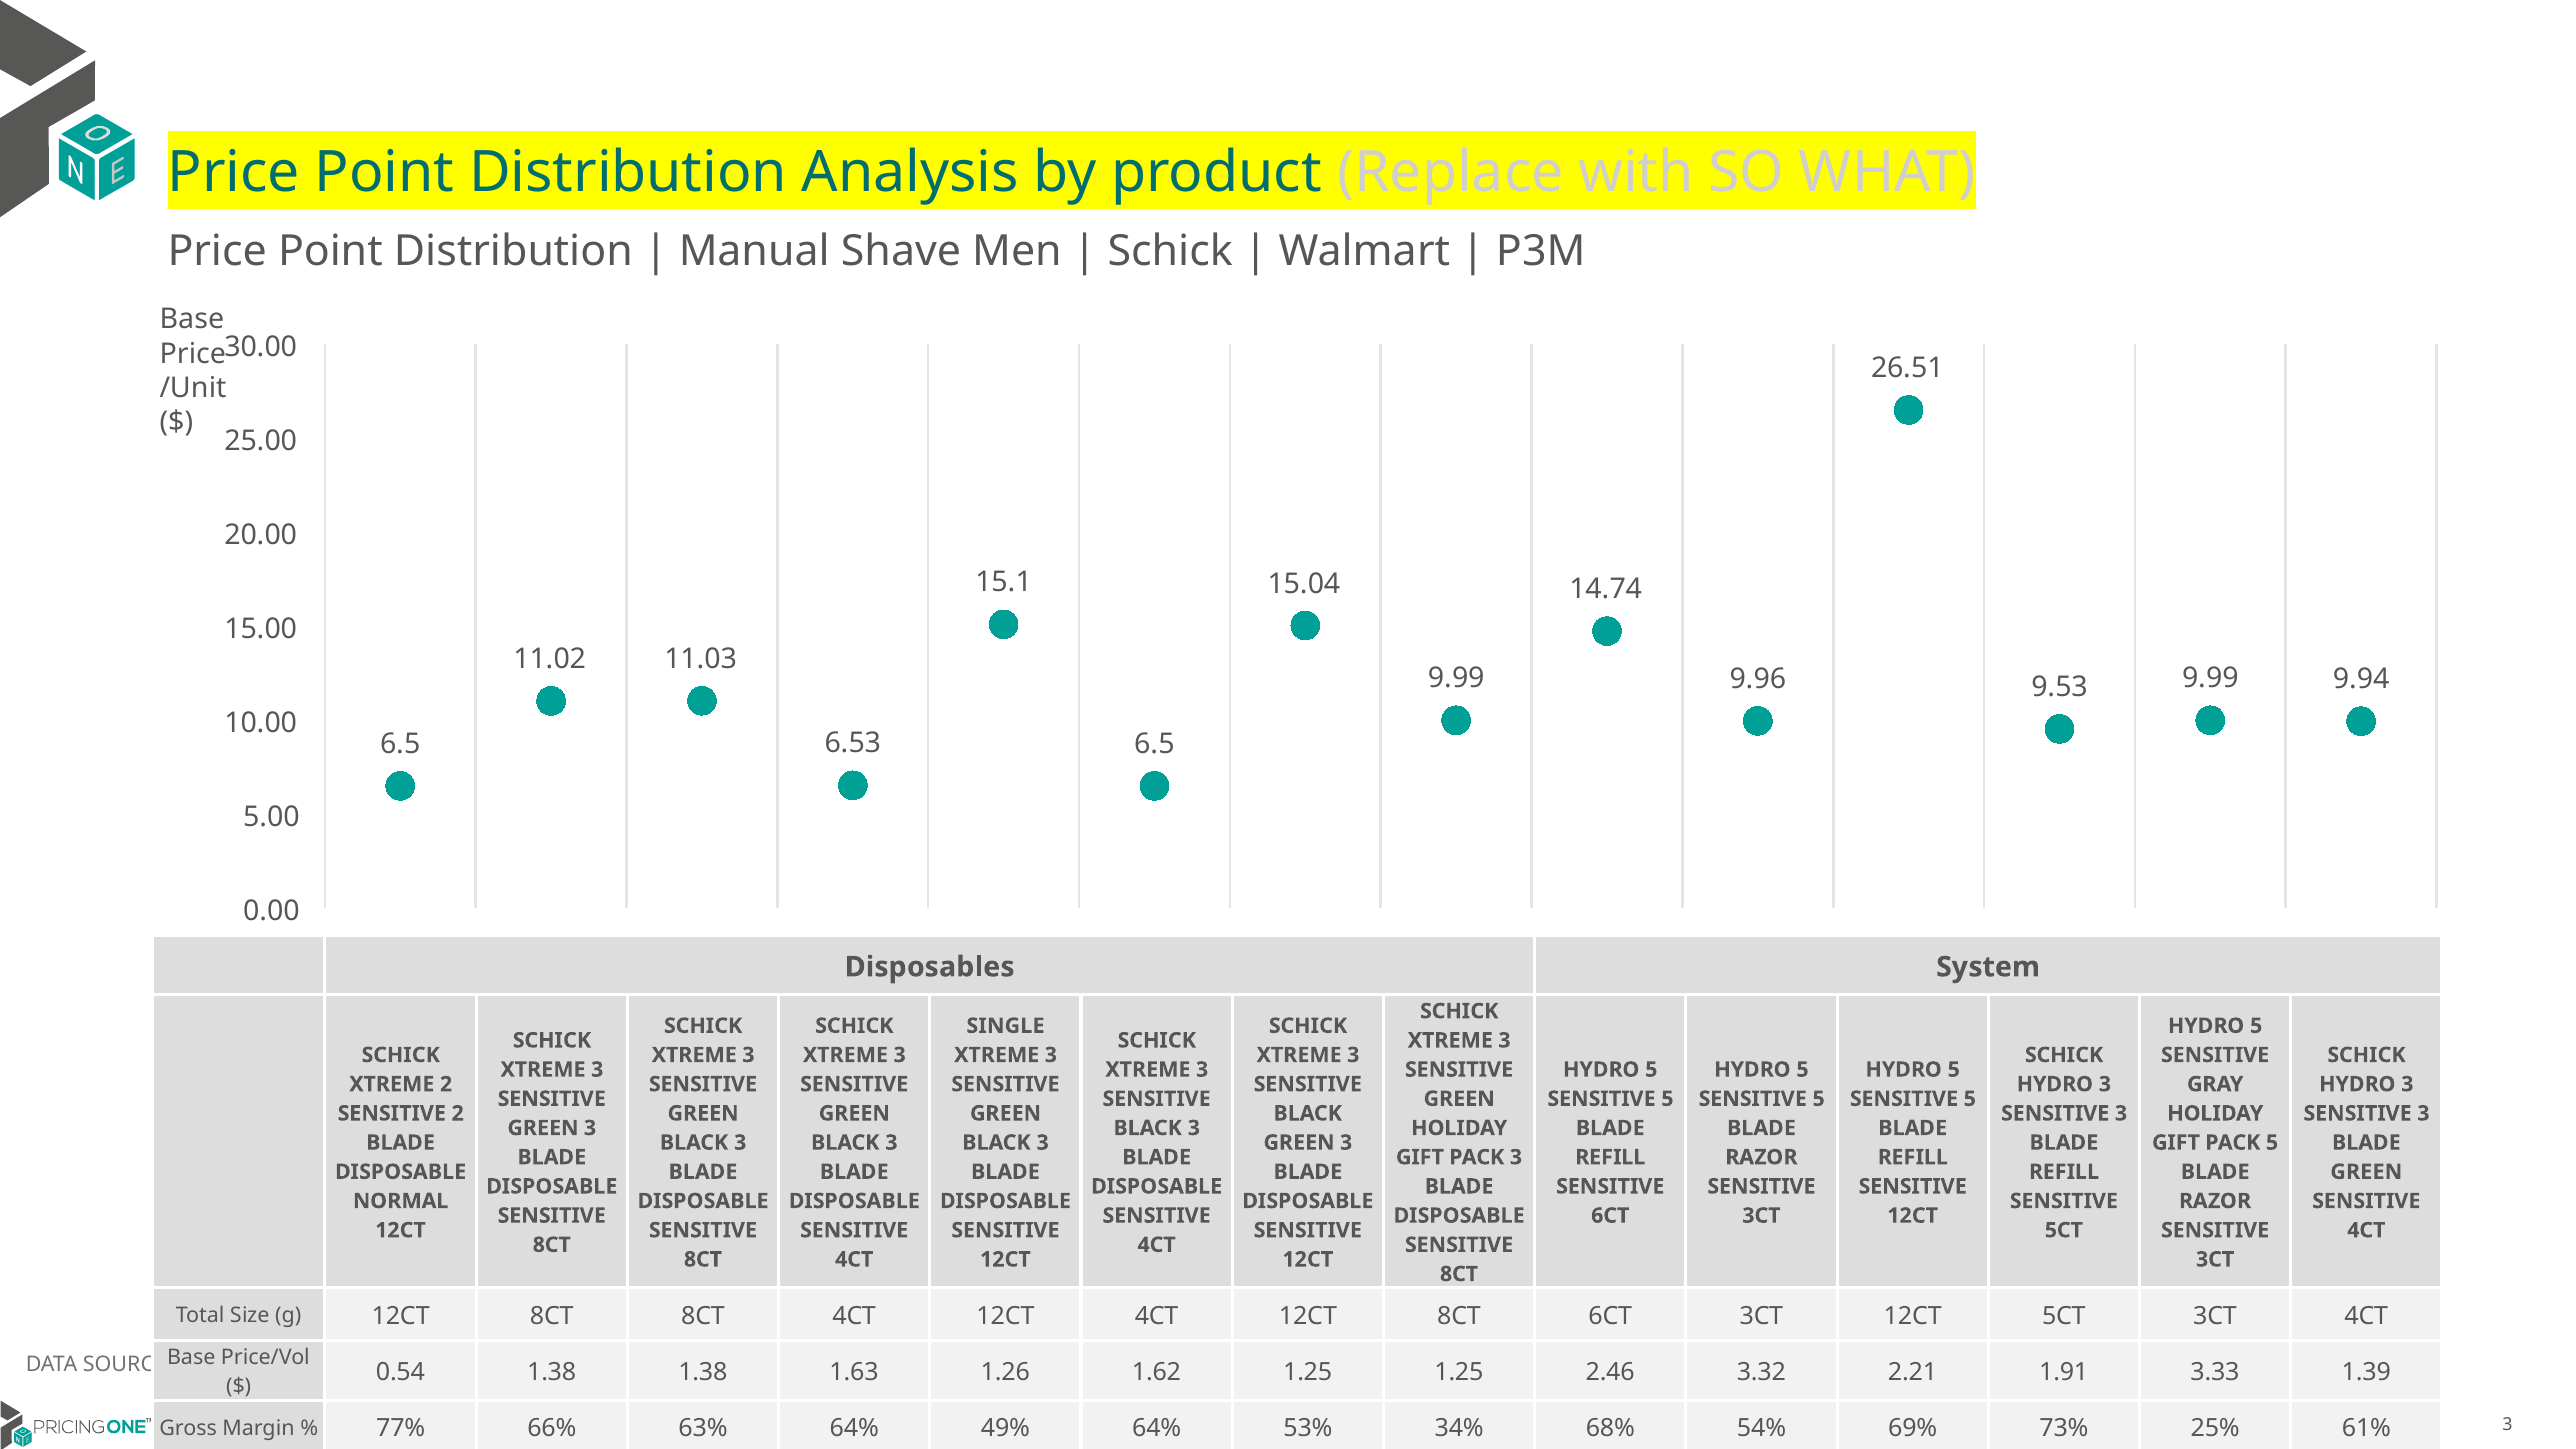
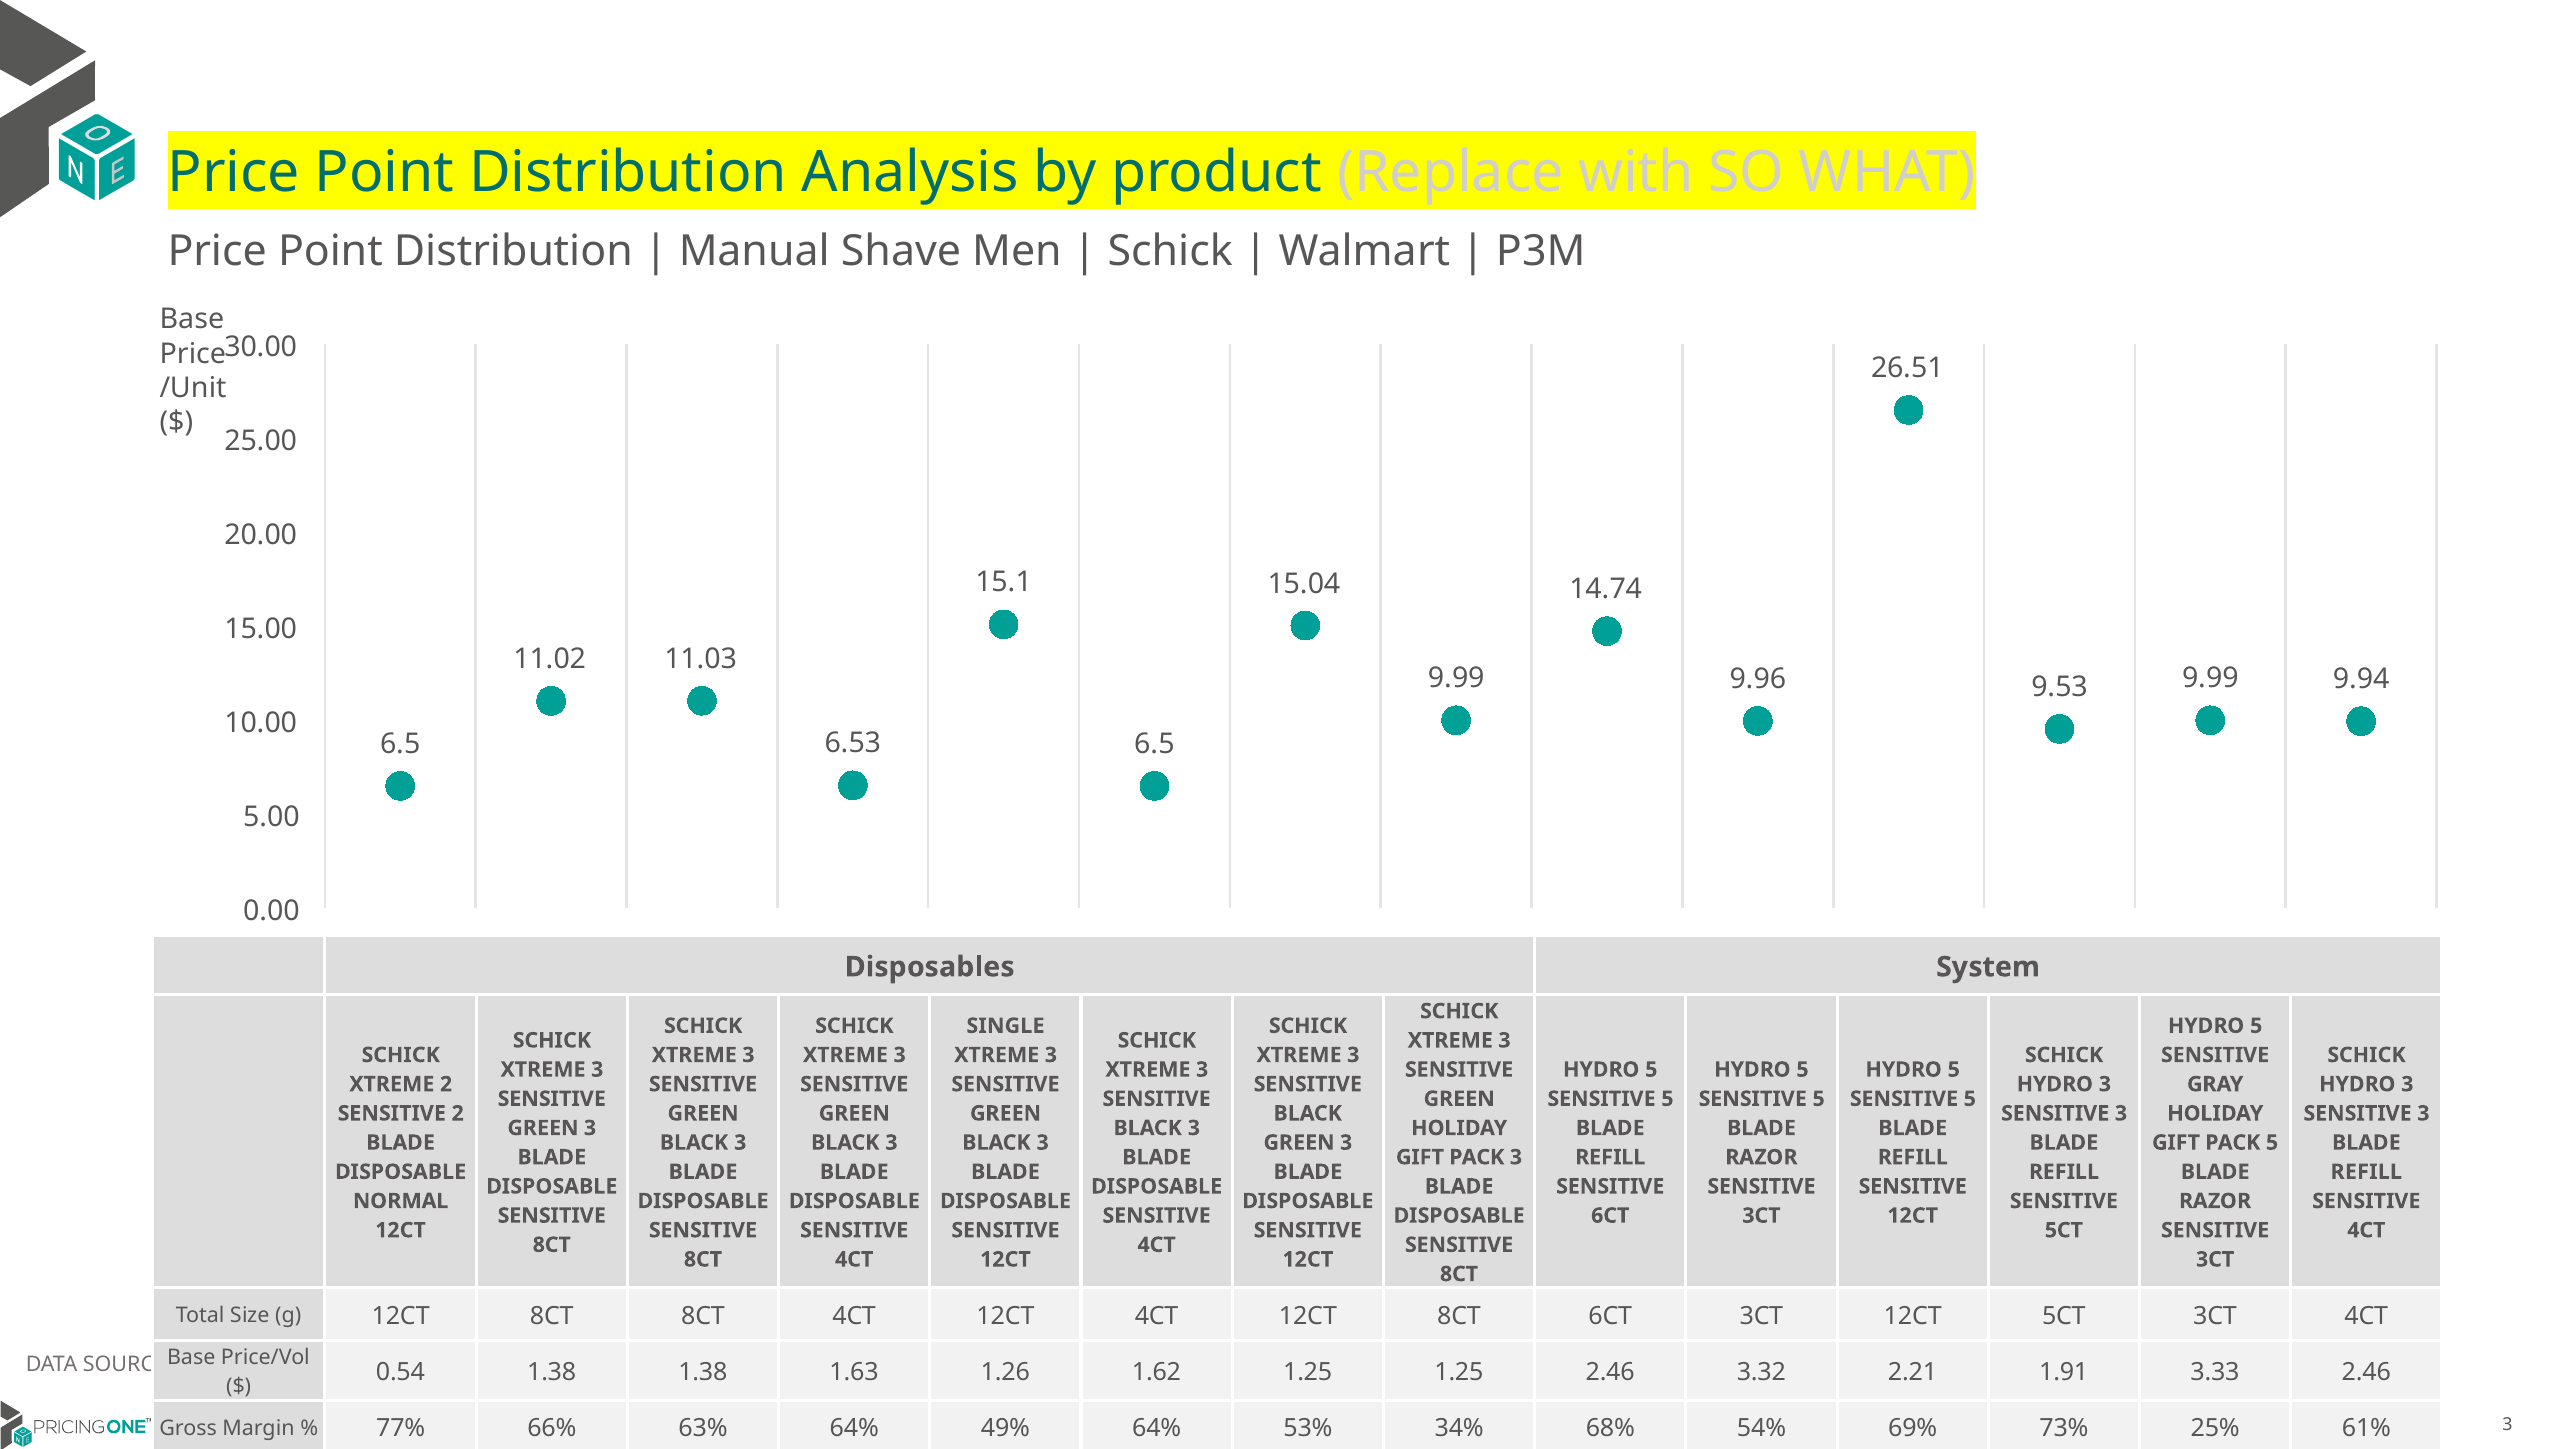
GREEN at (2366, 1172): GREEN -> REFILL
3.33 1.39: 1.39 -> 2.46
